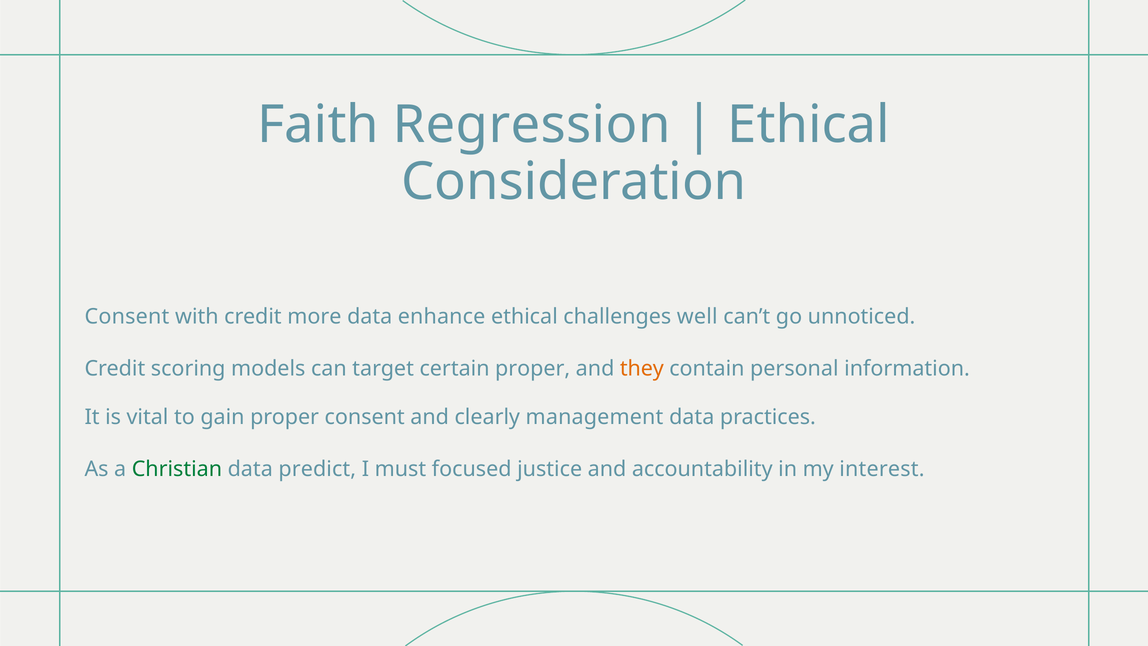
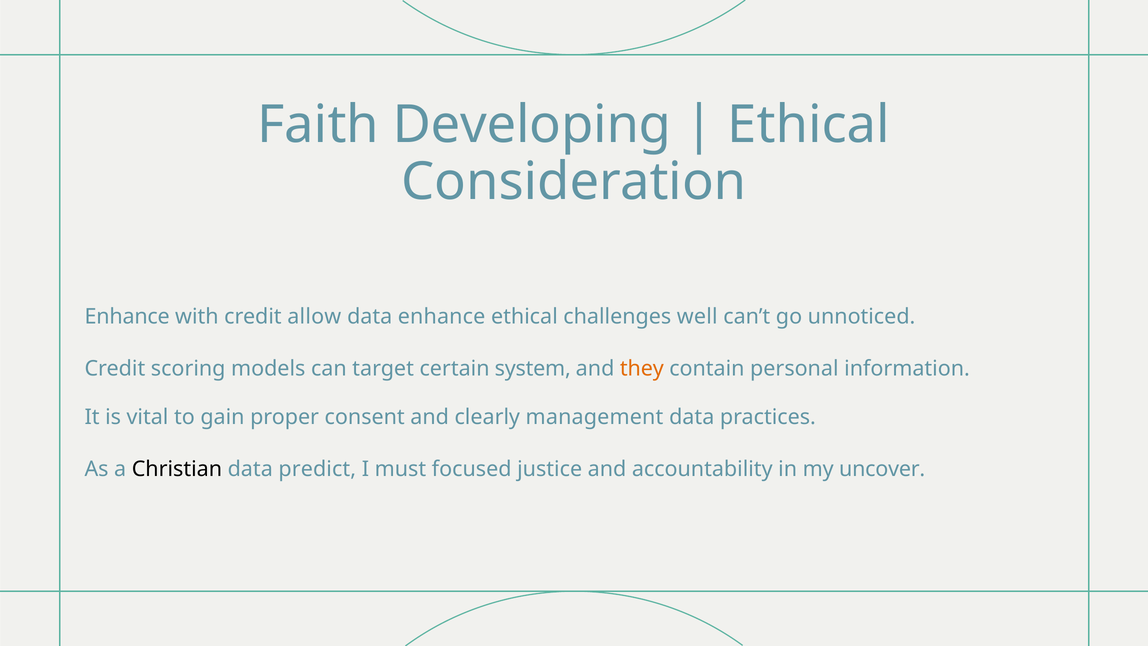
Regression: Regression -> Developing
Consent at (127, 317): Consent -> Enhance
more: more -> allow
certain proper: proper -> system
Christian colour: green -> black
interest: interest -> uncover
